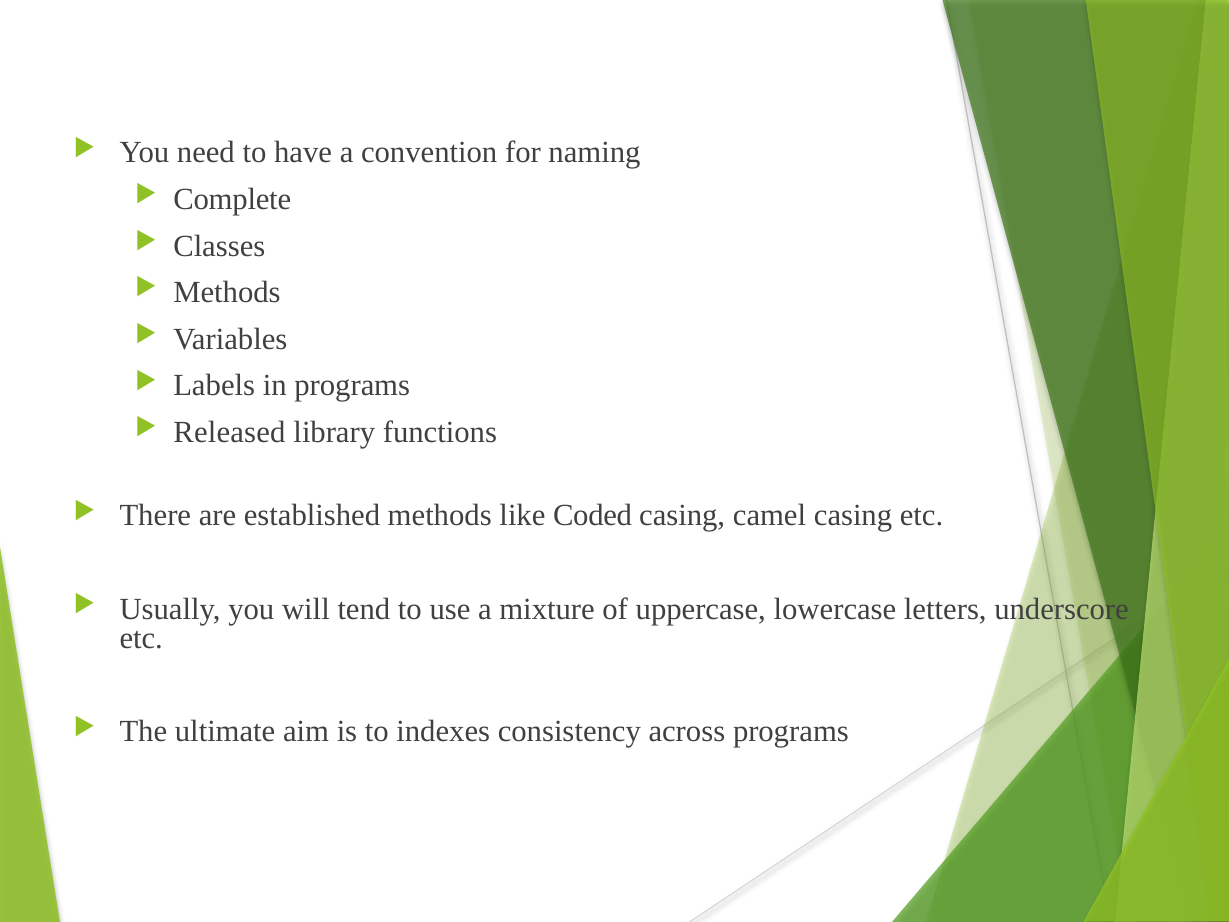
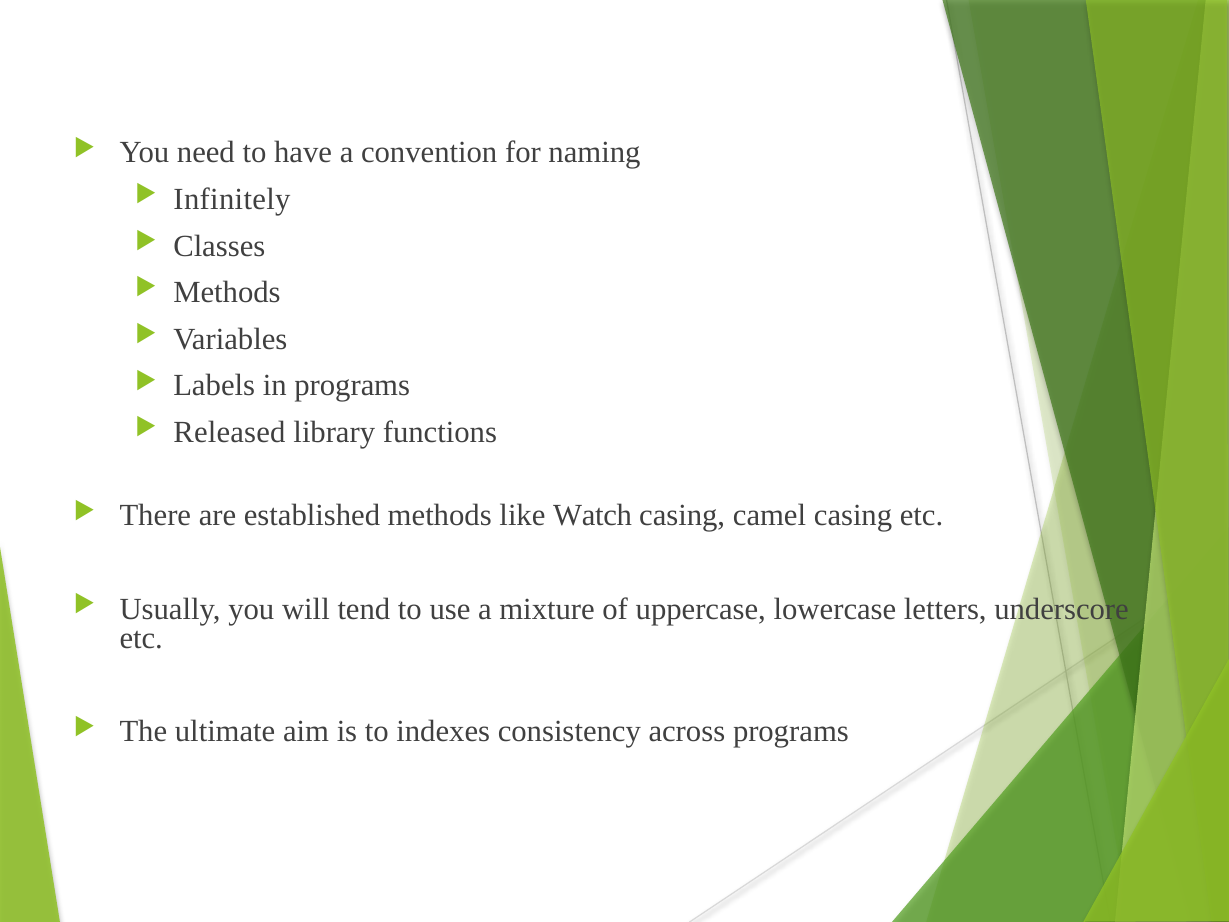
Complete: Complete -> Infinitely
Coded: Coded -> Watch
